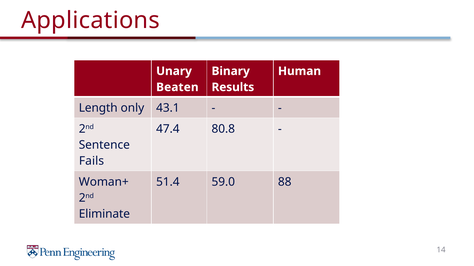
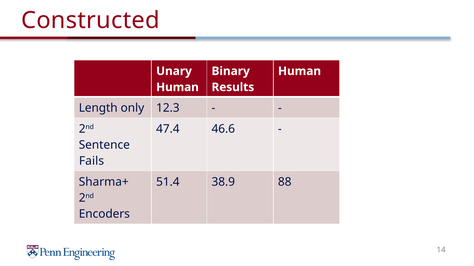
Applications: Applications -> Constructed
Beaten at (177, 87): Beaten -> Human
43.1: 43.1 -> 12.3
80.8: 80.8 -> 46.6
Woman+: Woman+ -> Sharma+
59.0: 59.0 -> 38.9
Eliminate: Eliminate -> Encoders
